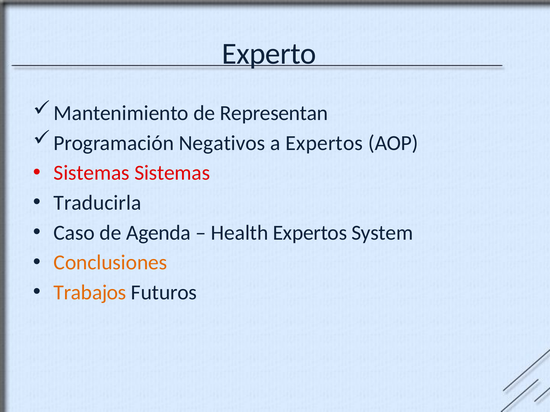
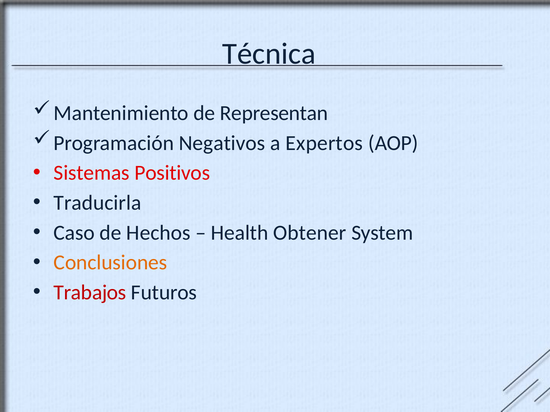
Experto: Experto -> Técnica
Sistemas Sistemas: Sistemas -> Positivos
Agenda: Agenda -> Hechos
Health Expertos: Expertos -> Obtener
Trabajos colour: orange -> red
